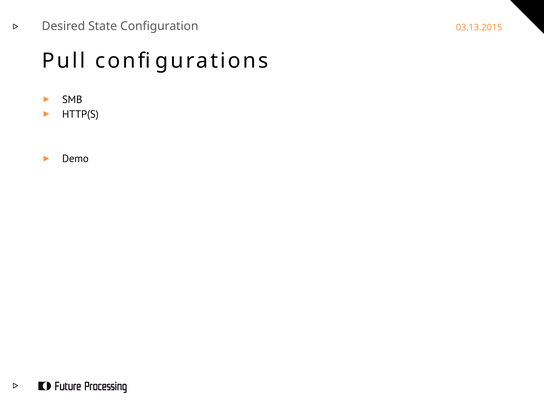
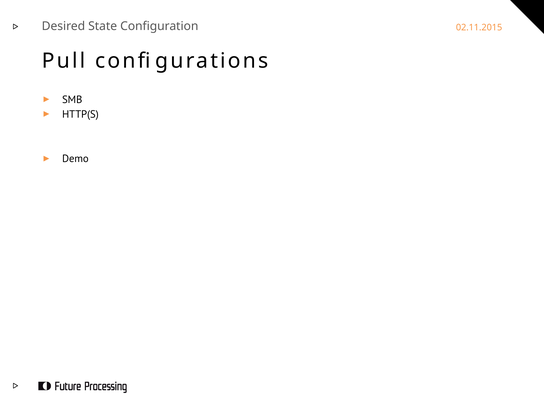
03.13.2015: 03.13.2015 -> 02.11.2015
